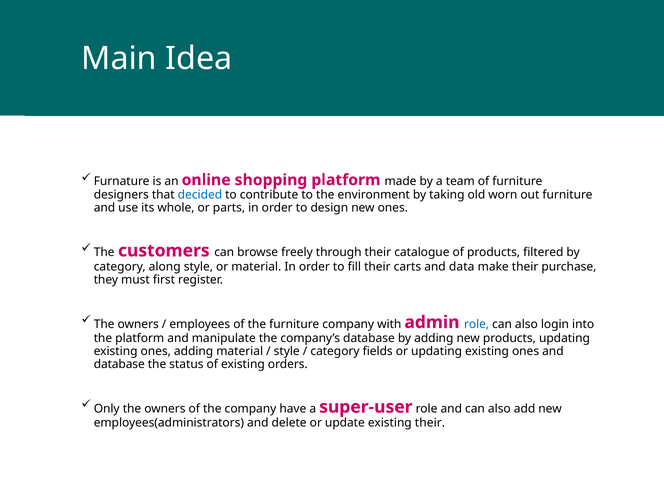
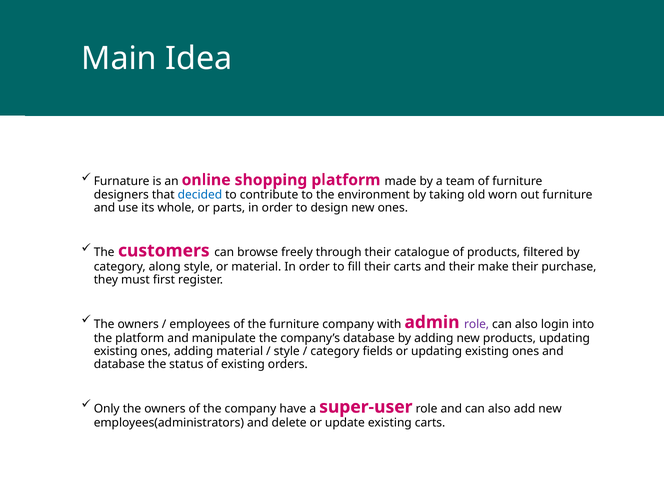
and data: data -> their
role at (477, 324) colour: blue -> purple
existing their: their -> carts
